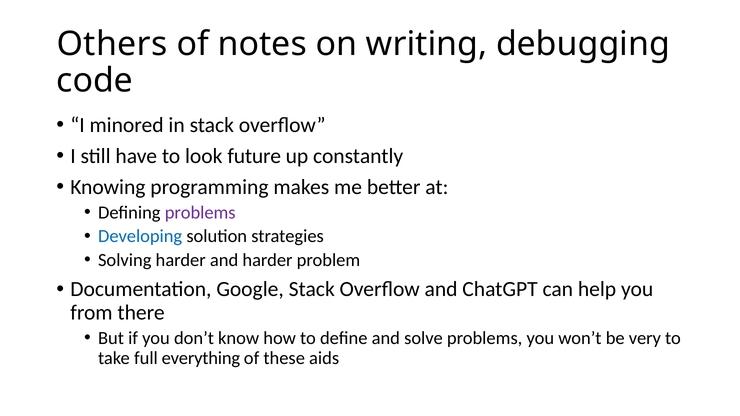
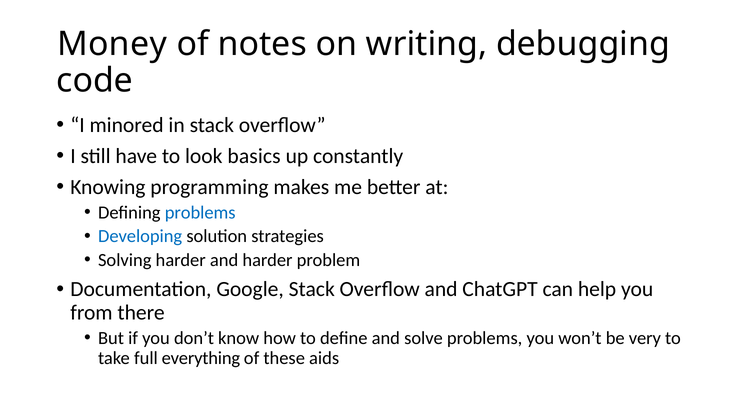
Others: Others -> Money
future: future -> basics
problems at (200, 213) colour: purple -> blue
